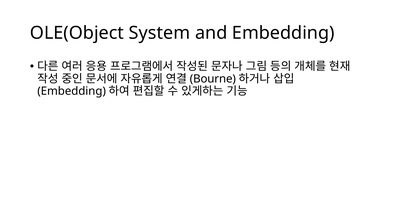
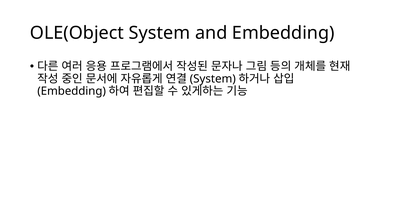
Bourne at (213, 79): Bourne -> System
